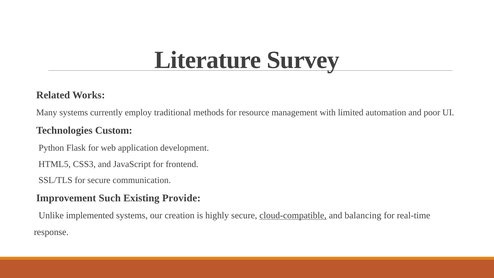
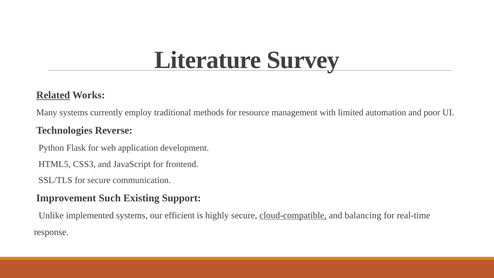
Related underline: none -> present
Custom: Custom -> Reverse
Provide: Provide -> Support
creation: creation -> efficient
